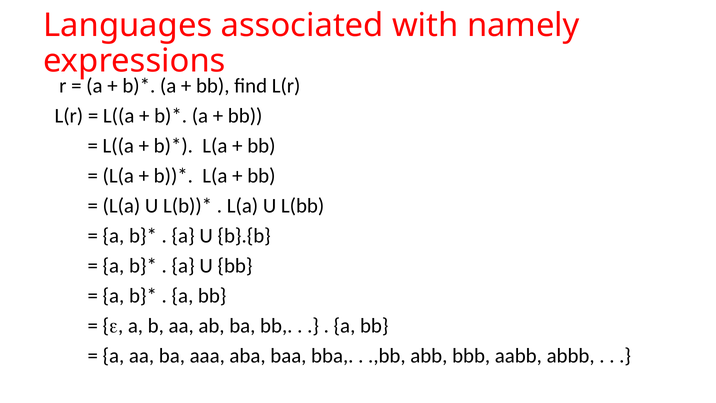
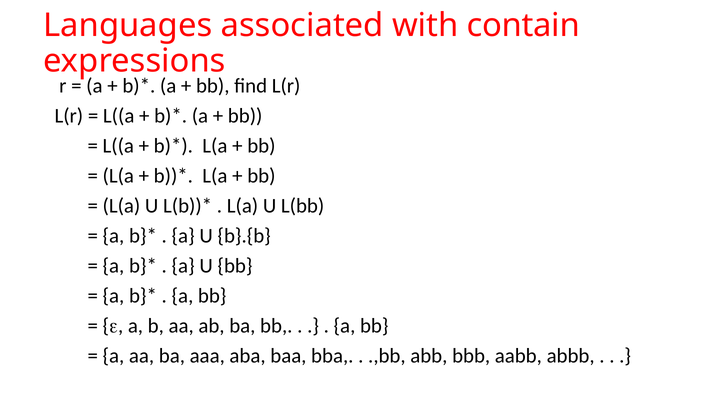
namely: namely -> contain
